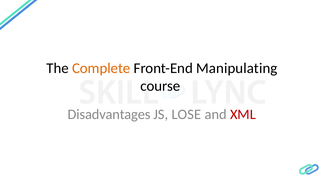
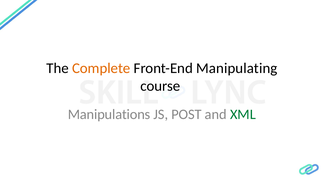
Disadvantages: Disadvantages -> Manipulations
LOSE: LOSE -> POST
XML colour: red -> green
